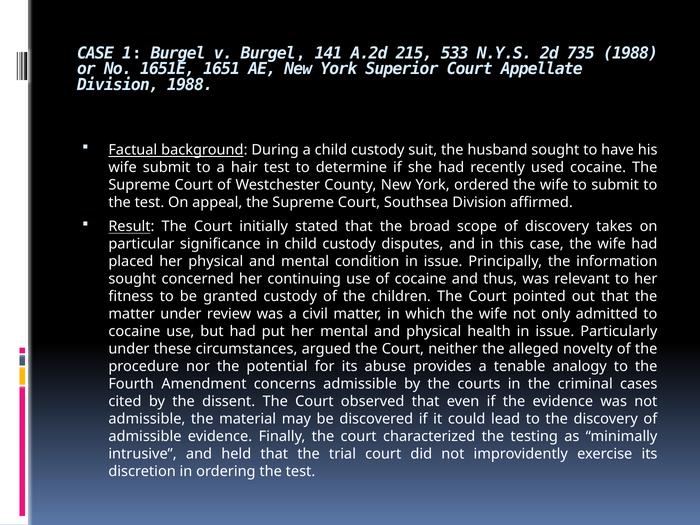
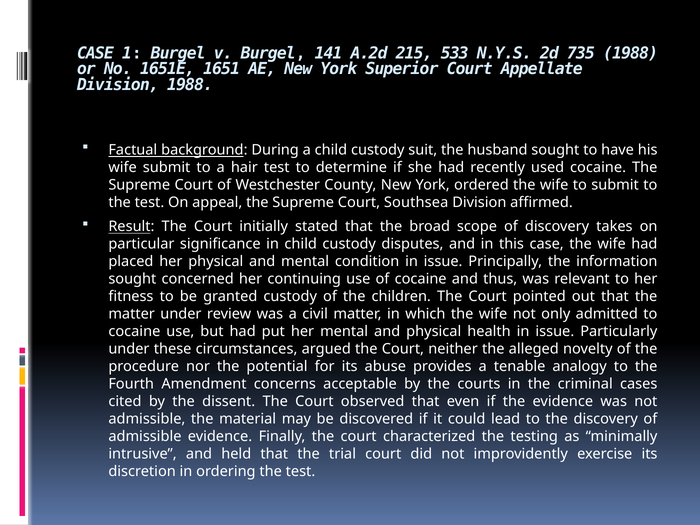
concerns admissible: admissible -> acceptable
